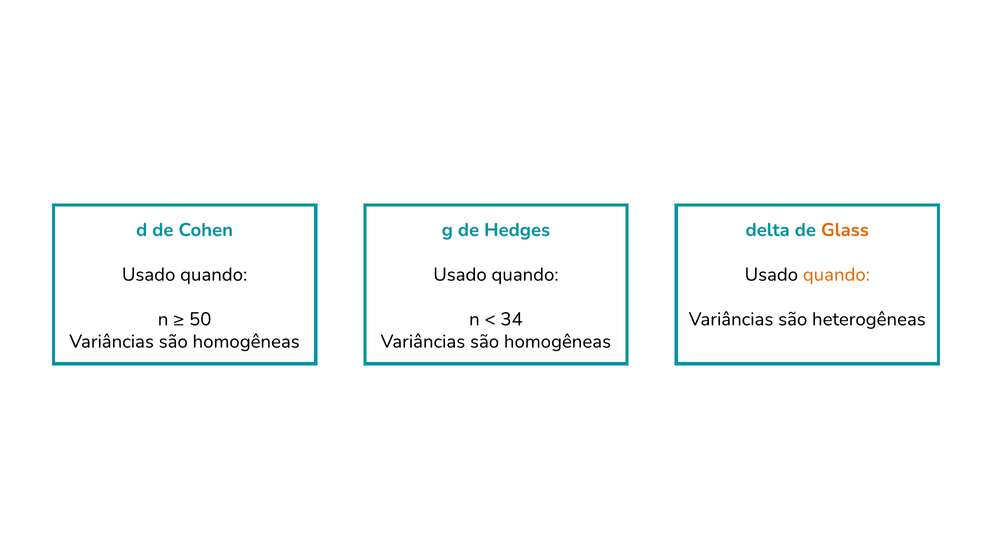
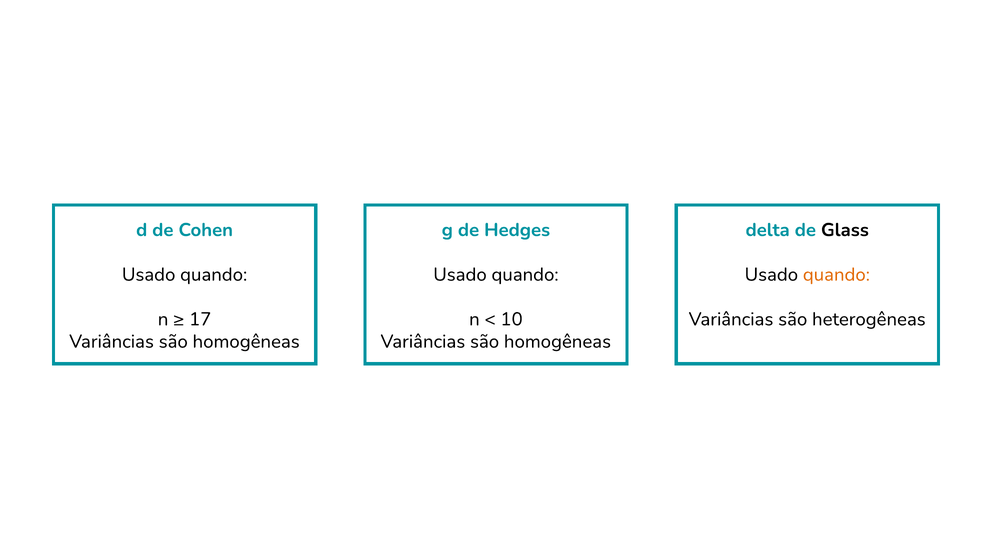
Glass colour: orange -> black
50: 50 -> 17
34: 34 -> 10
